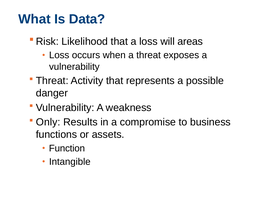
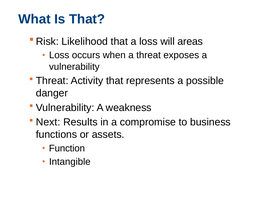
Is Data: Data -> That
Only: Only -> Next
